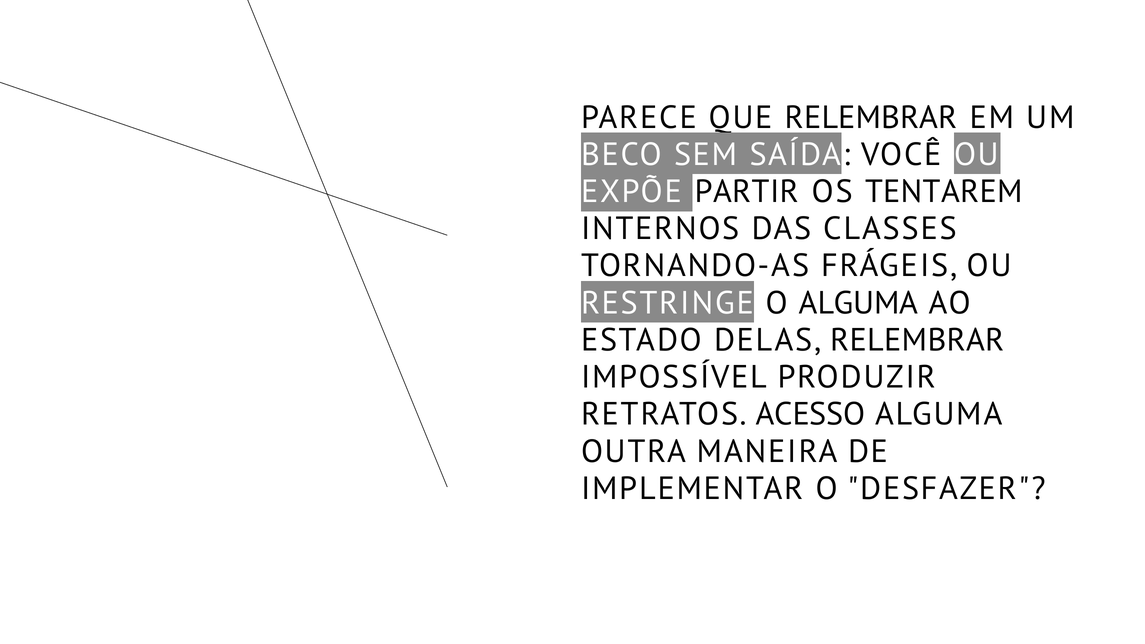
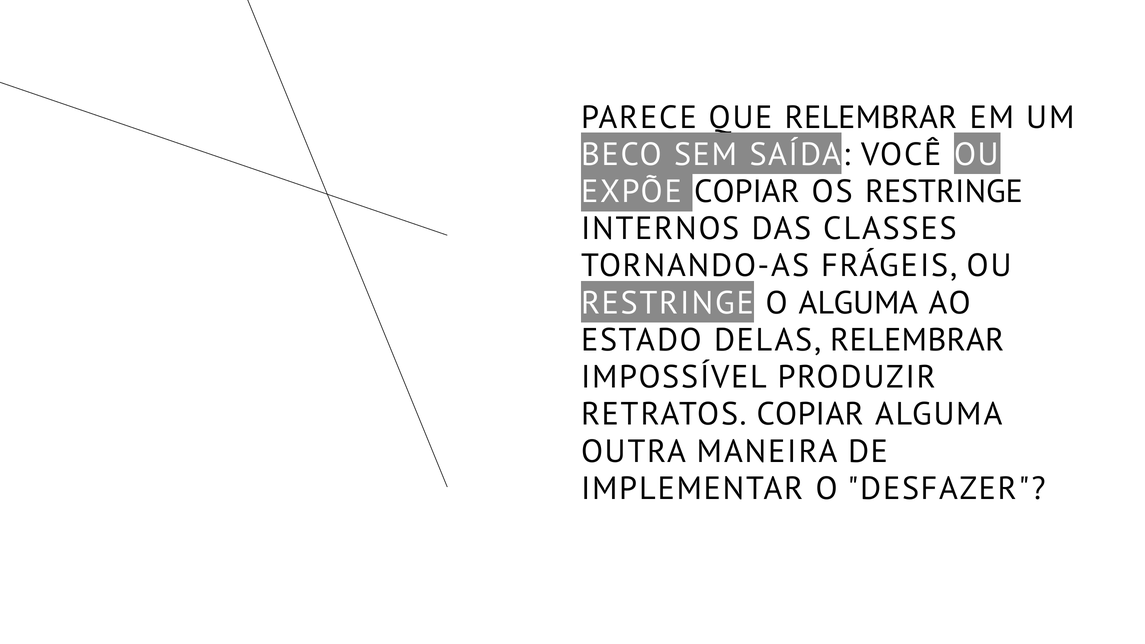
EXPÕE PARTIR: PARTIR -> COPIAR
OS TENTAREM: TENTAREM -> RESTRINGE
RETRATOS ACESSO: ACESSO -> COPIAR
